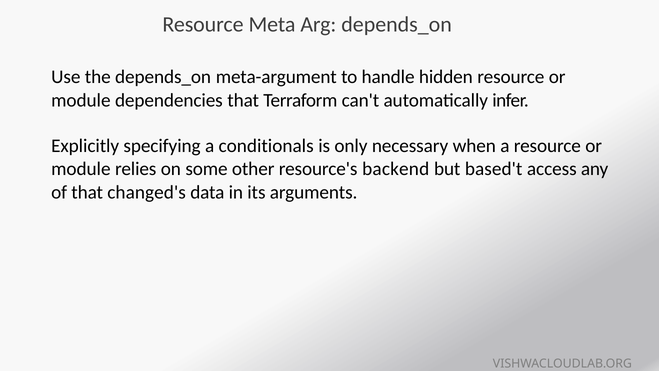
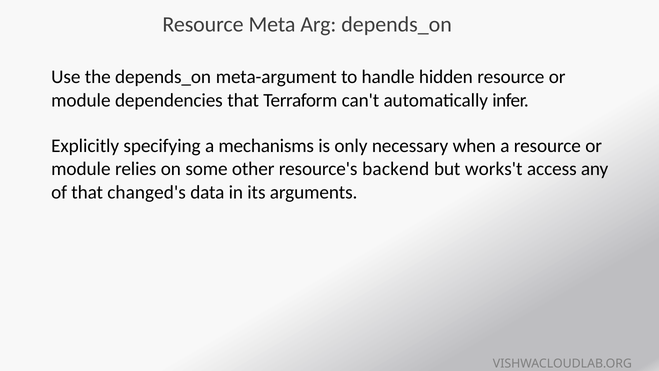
conditionals: conditionals -> mechanisms
based't: based't -> works't
